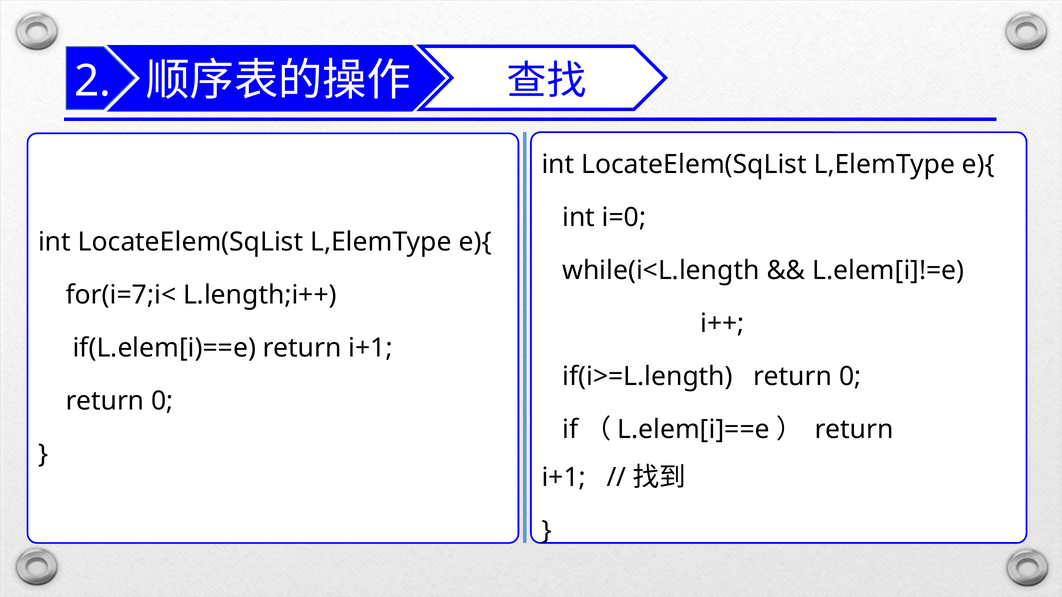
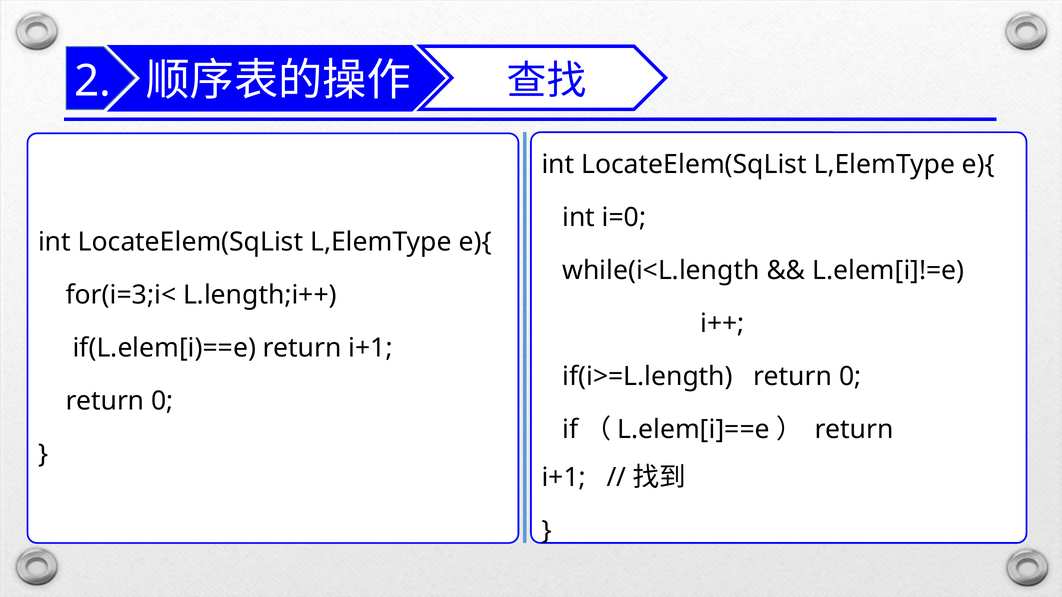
for(i=7;i<: for(i=7;i< -> for(i=3;i<
